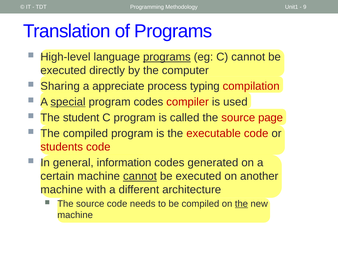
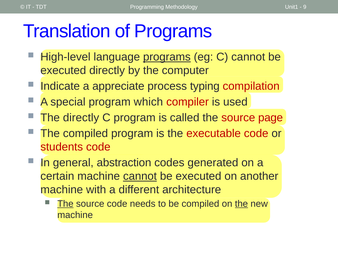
Sharing: Sharing -> Indicate
special underline: present -> none
program codes: codes -> which
The student: student -> directly
information: information -> abstraction
The at (65, 204) underline: none -> present
